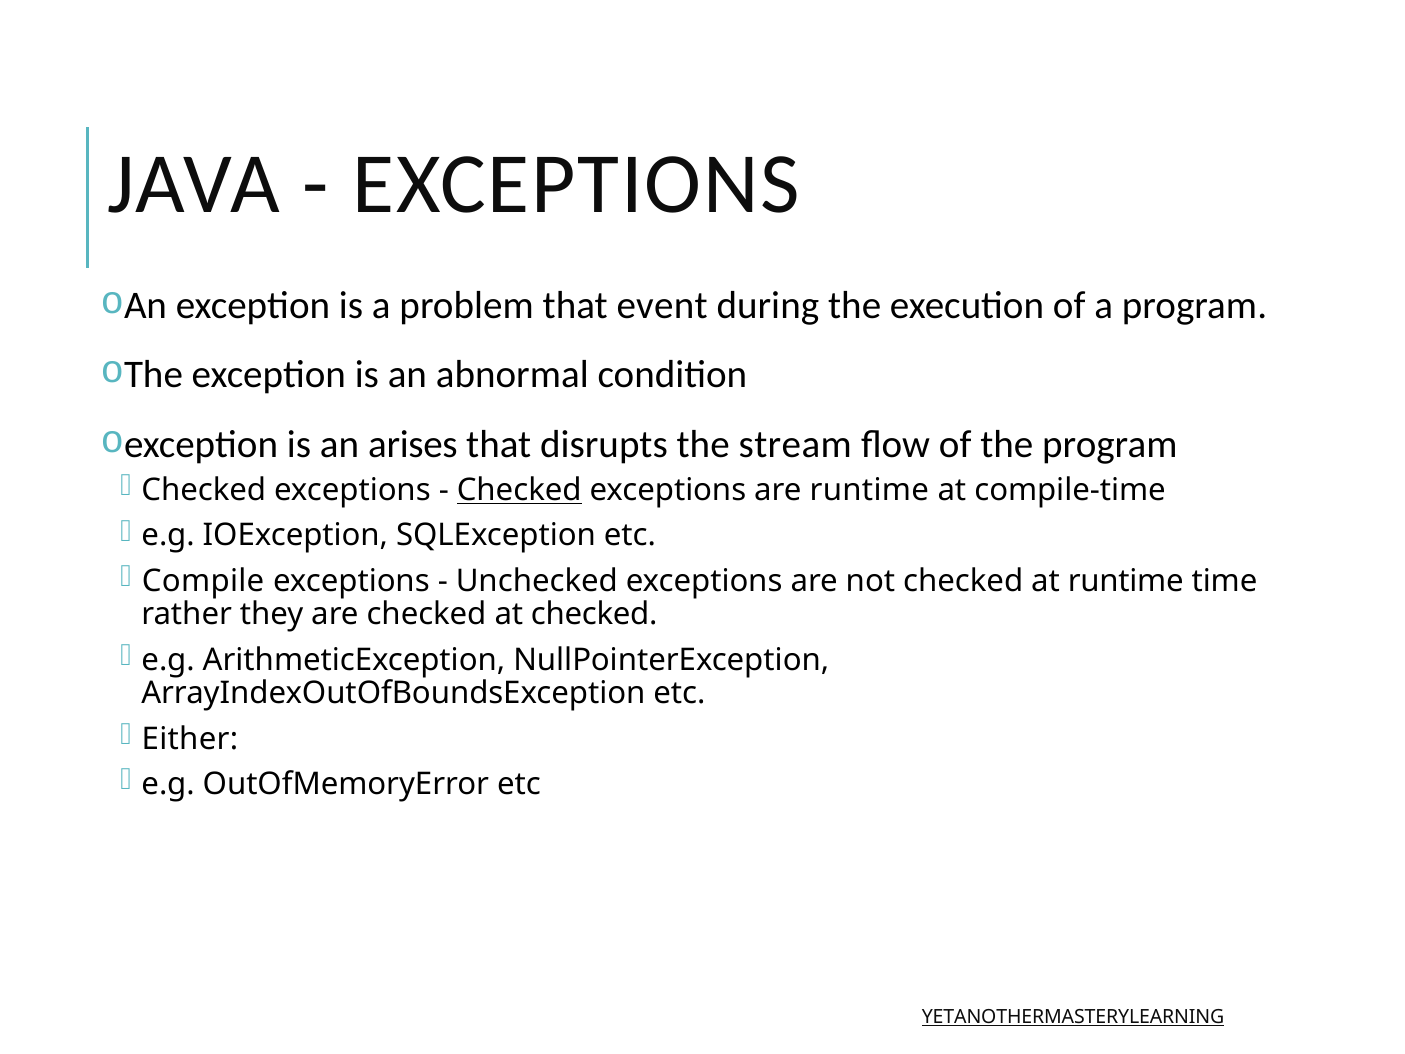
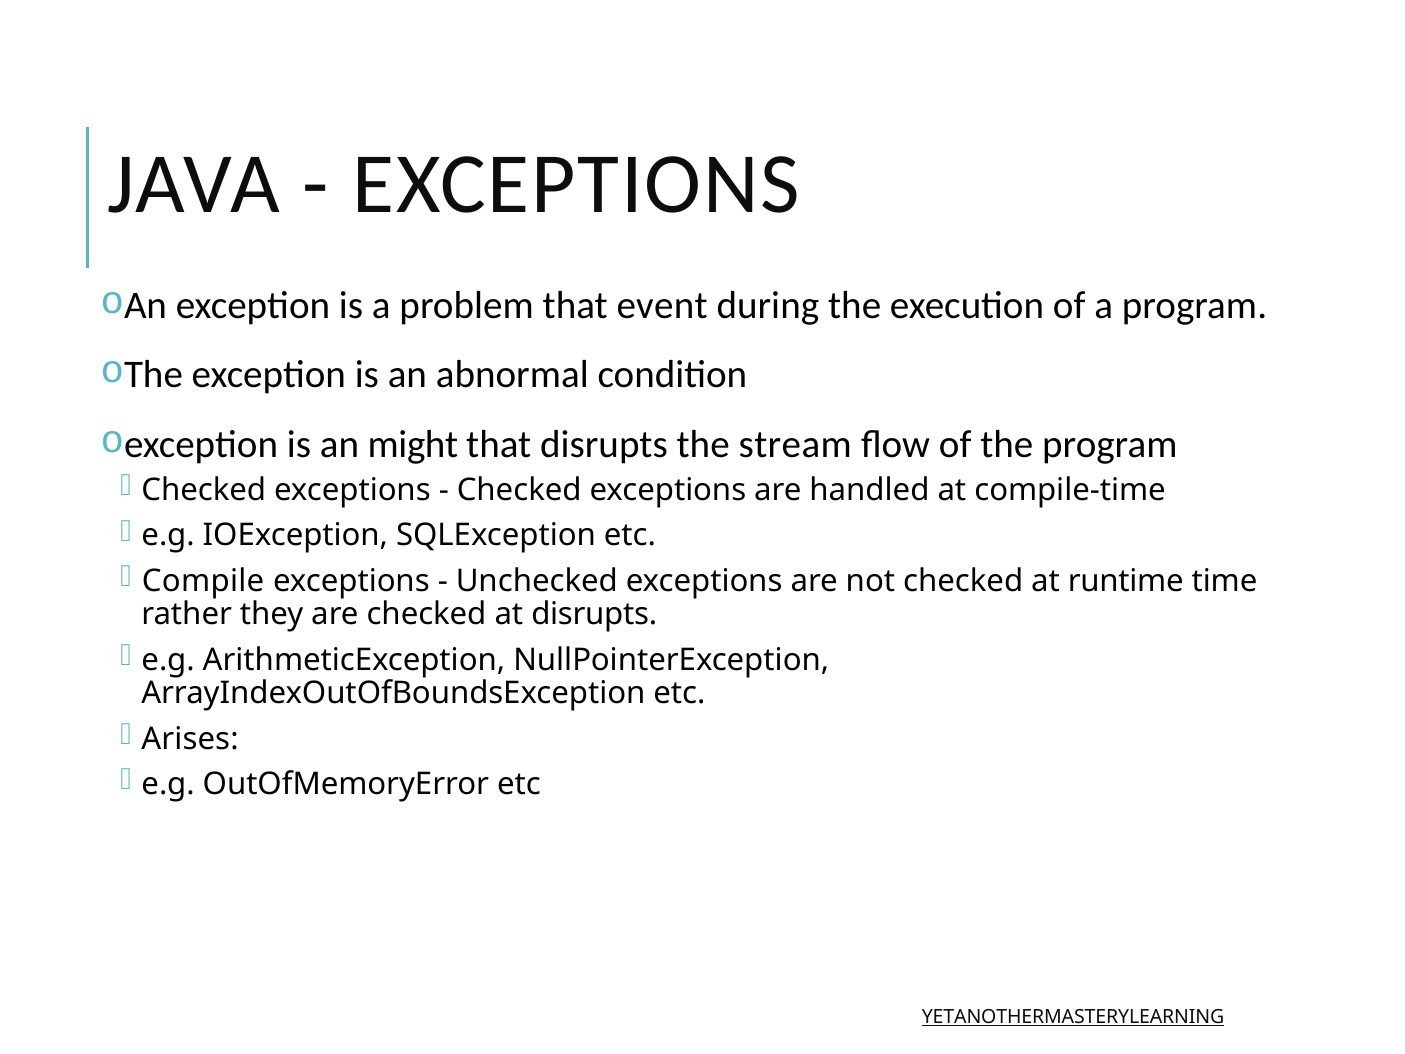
arises: arises -> might
Checked at (519, 490) underline: present -> none
are runtime: runtime -> handled
at checked: checked -> disrupts
Either: Either -> Arises
